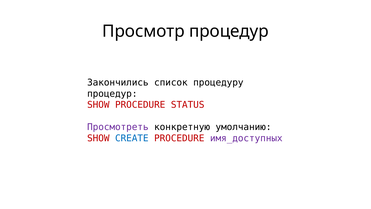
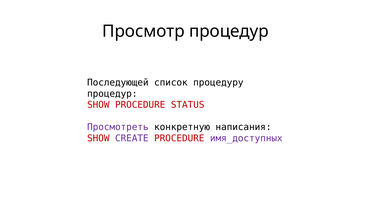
Закончились: Закончились -> Последующей
умолчанию: умолчанию -> написания
CREATE colour: blue -> purple
